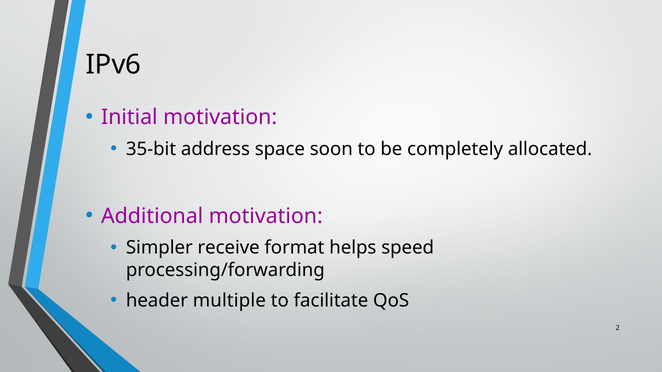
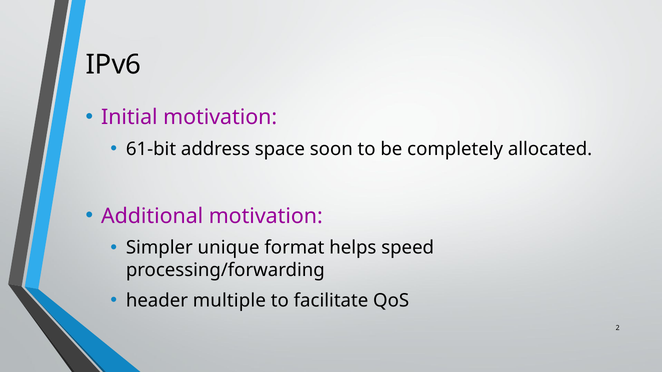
35-bit: 35-bit -> 61-bit
receive: receive -> unique
